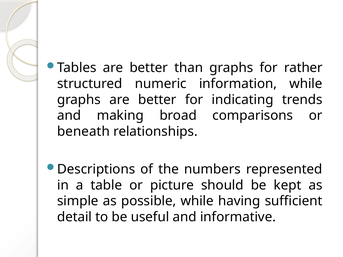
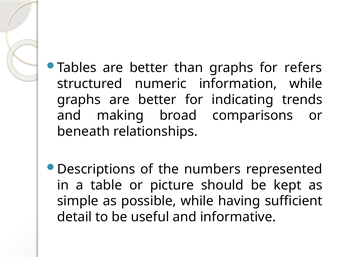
rather: rather -> refers
